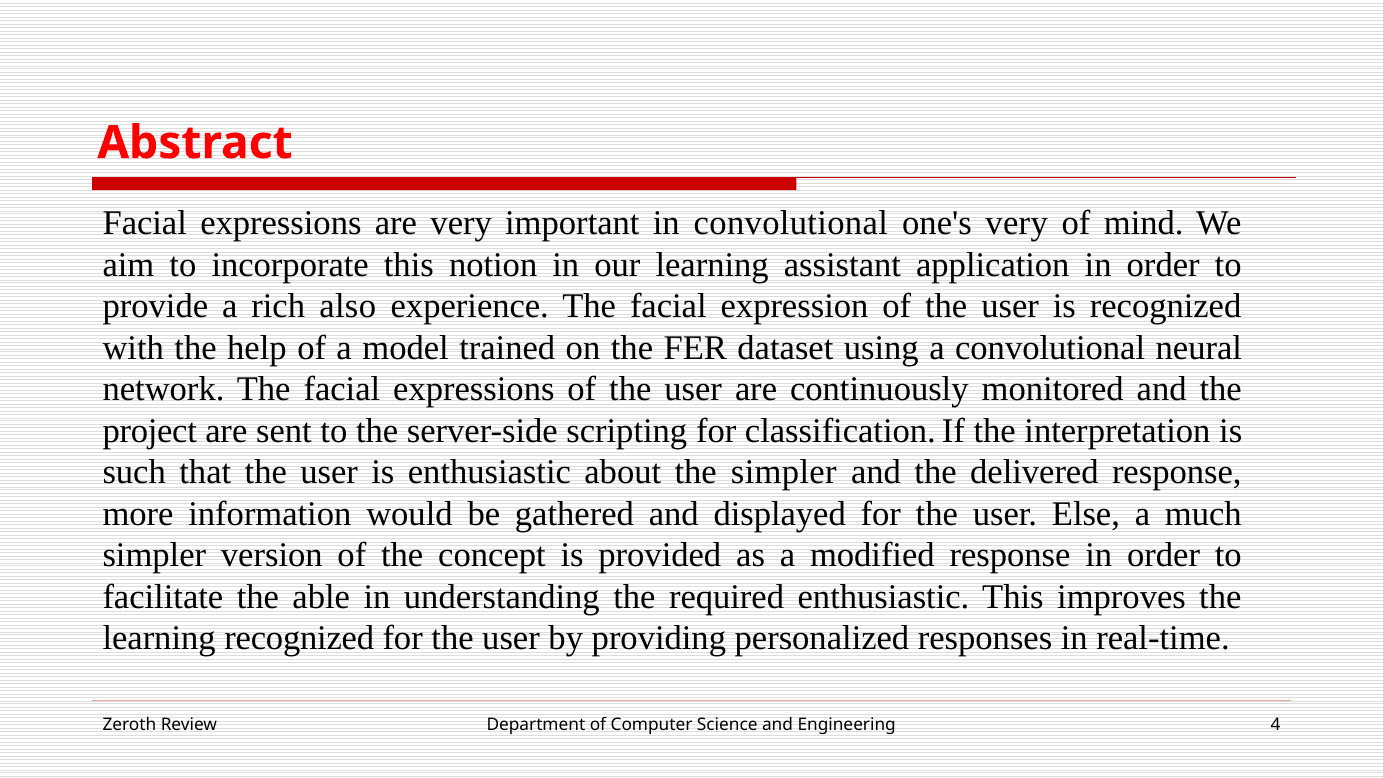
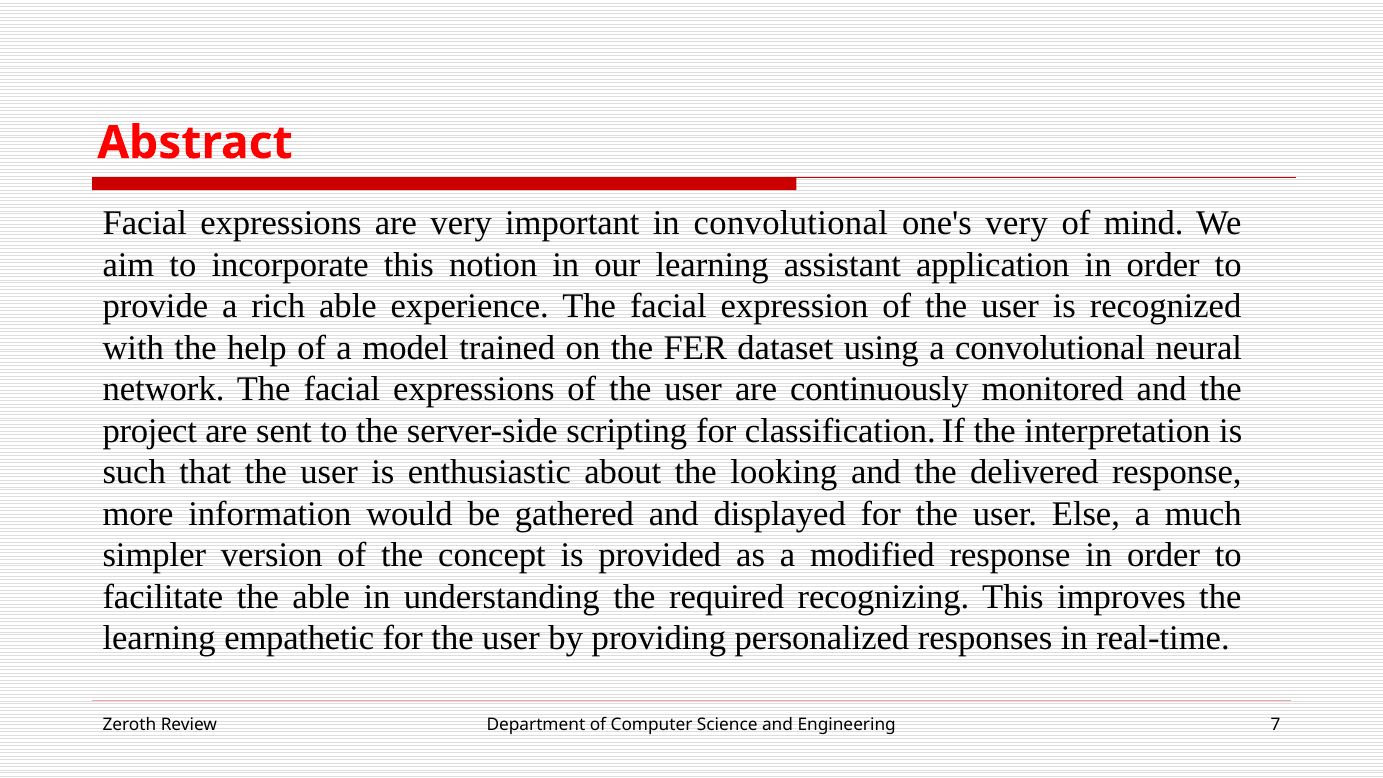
rich also: also -> able
the simpler: simpler -> looking
required enthusiastic: enthusiastic -> recognizing
learning recognized: recognized -> empathetic
4: 4 -> 7
